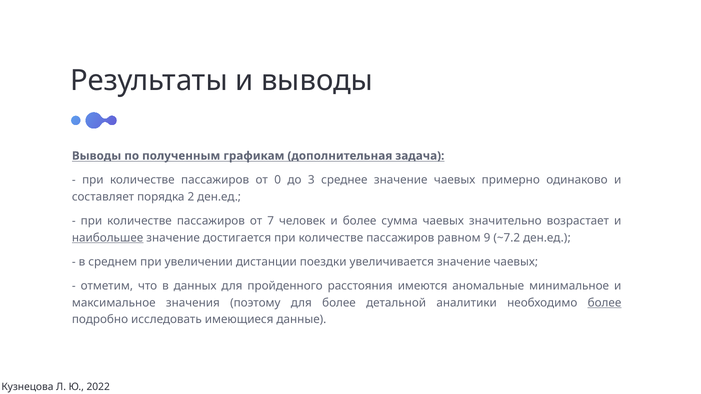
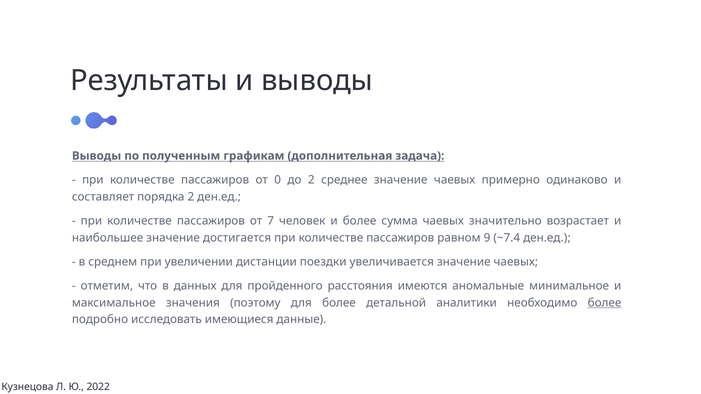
до 3: 3 -> 2
наибольшее underline: present -> none
~7.2: ~7.2 -> ~7.4
